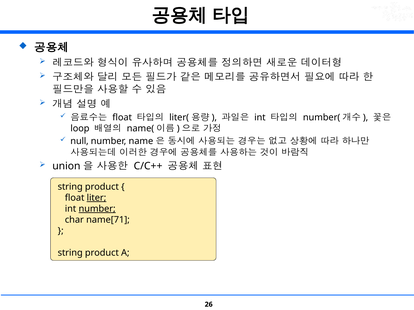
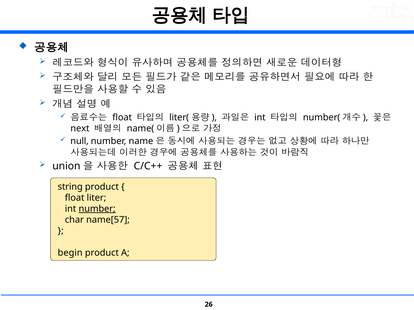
loop: loop -> next
liter underline: present -> none
name[71: name[71 -> name[57
string at (70, 253): string -> begin
